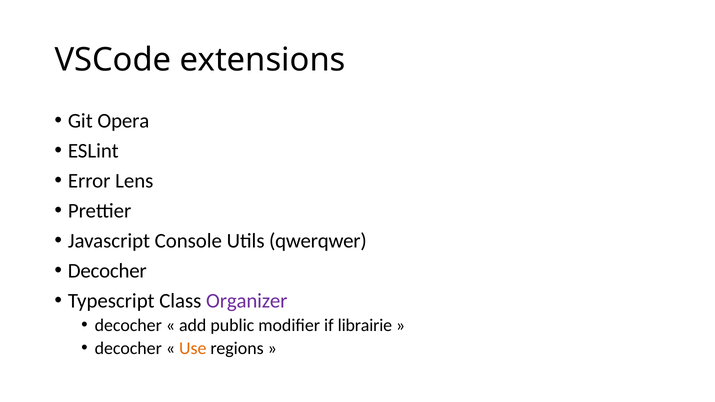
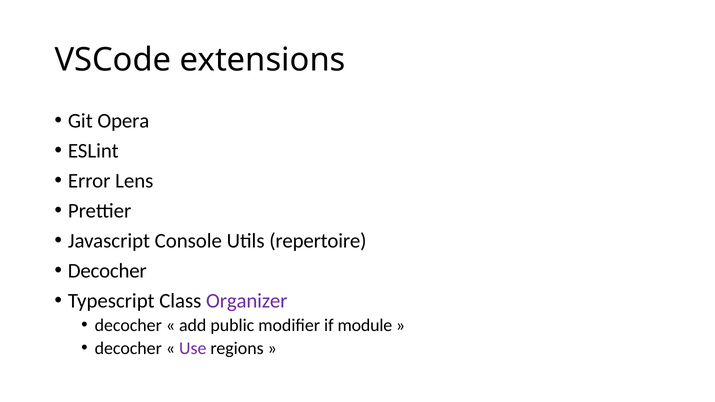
qwerqwer: qwerqwer -> repertoire
librairie: librairie -> module
Use colour: orange -> purple
